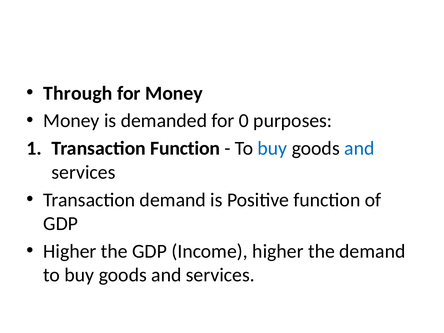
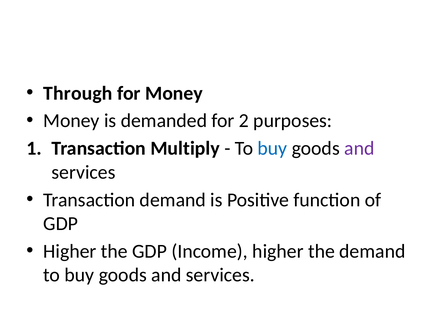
0: 0 -> 2
Transaction Function: Function -> Multiply
and at (359, 148) colour: blue -> purple
